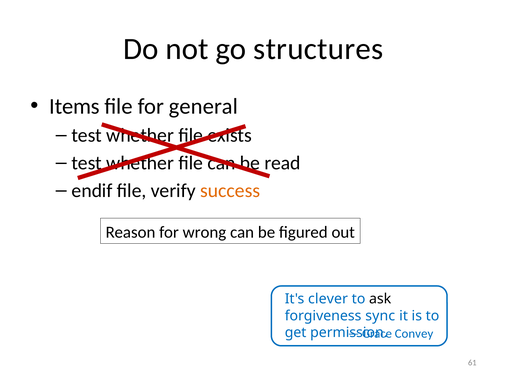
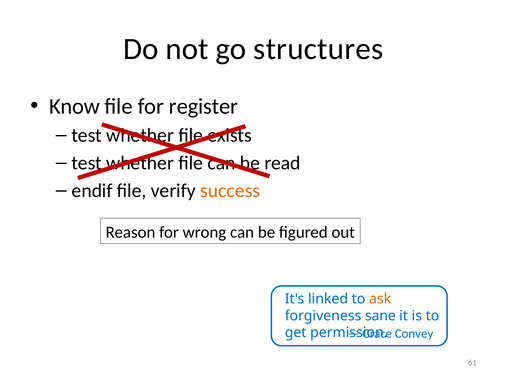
Items: Items -> Know
general: general -> register
clever: clever -> linked
ask colour: black -> orange
sync: sync -> sane
